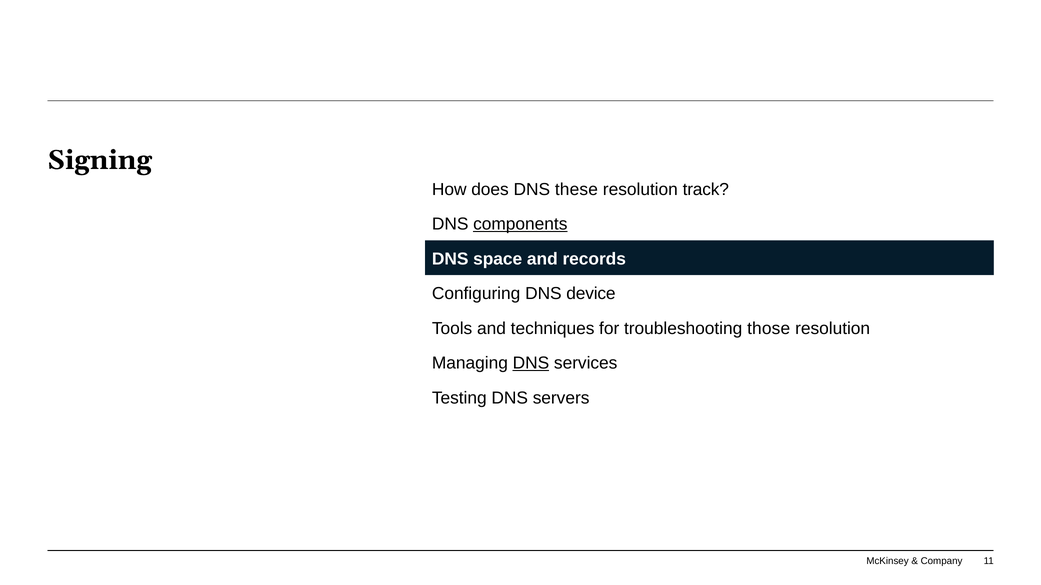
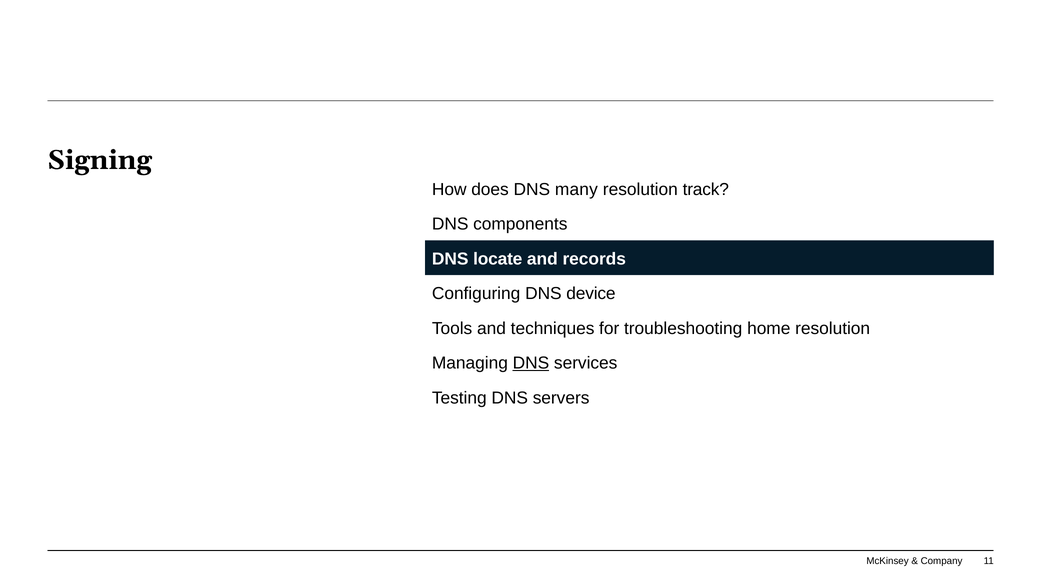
these: these -> many
components underline: present -> none
space: space -> locate
those: those -> home
